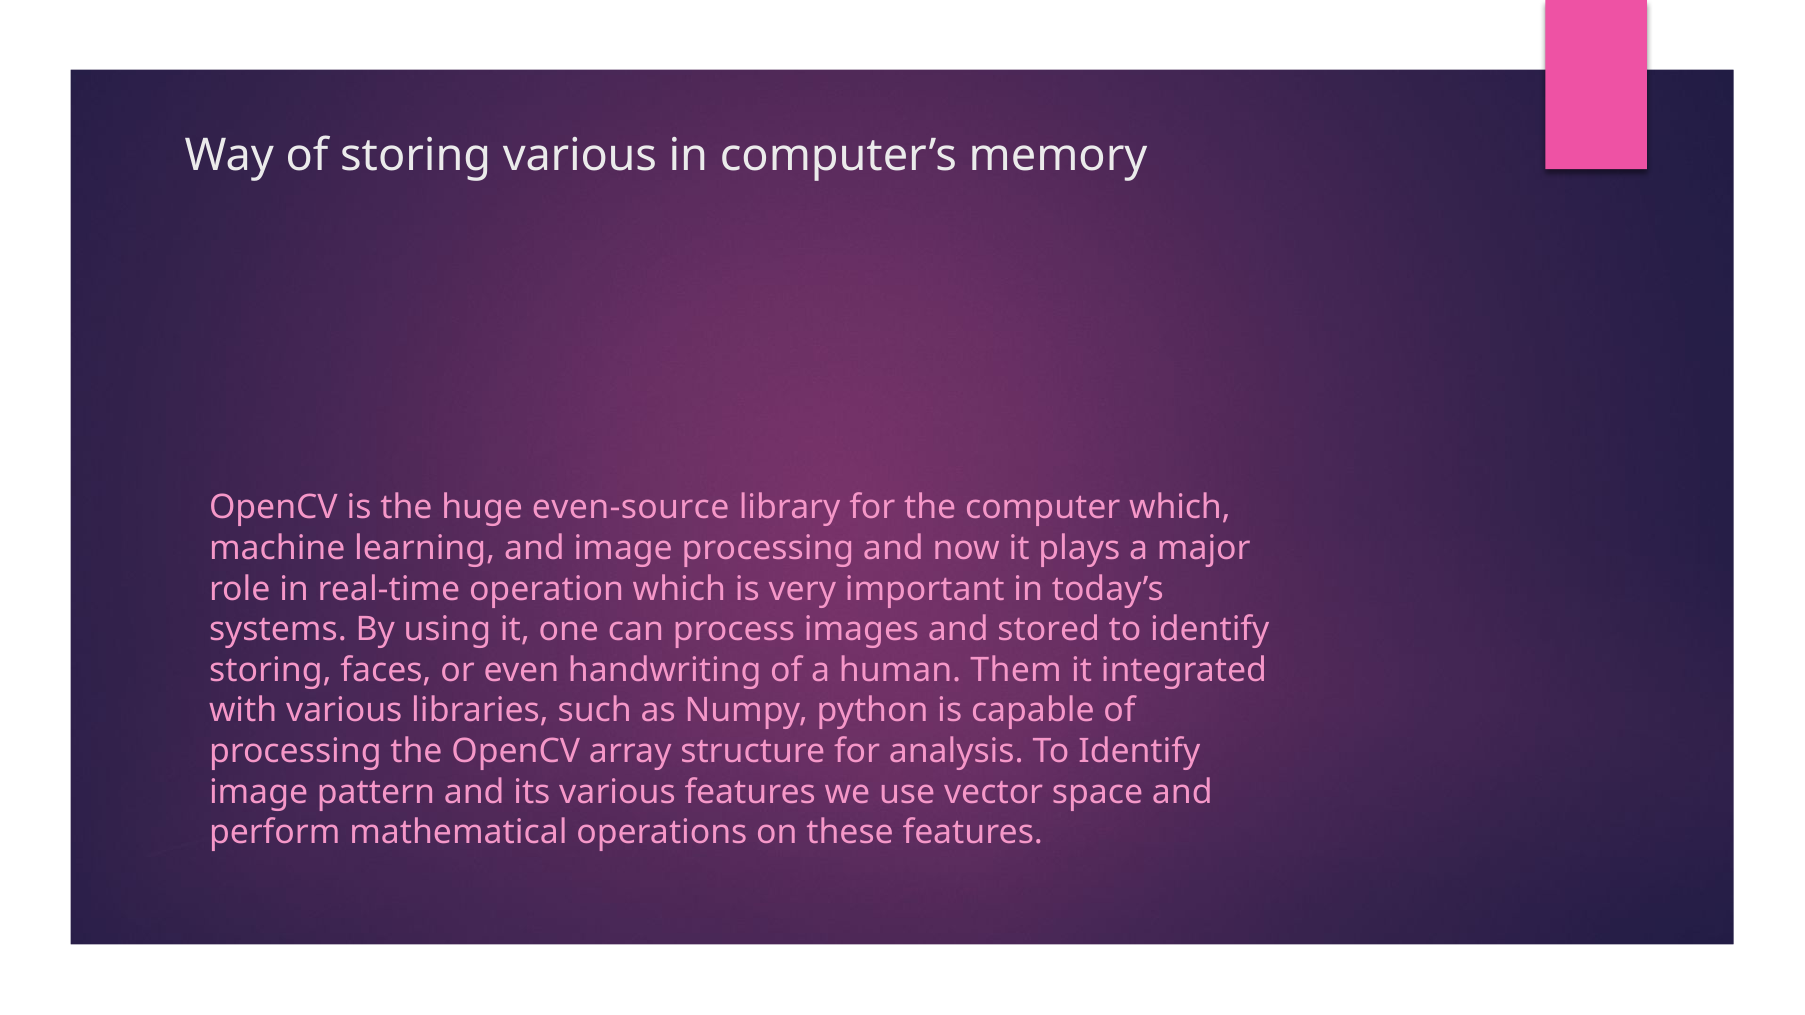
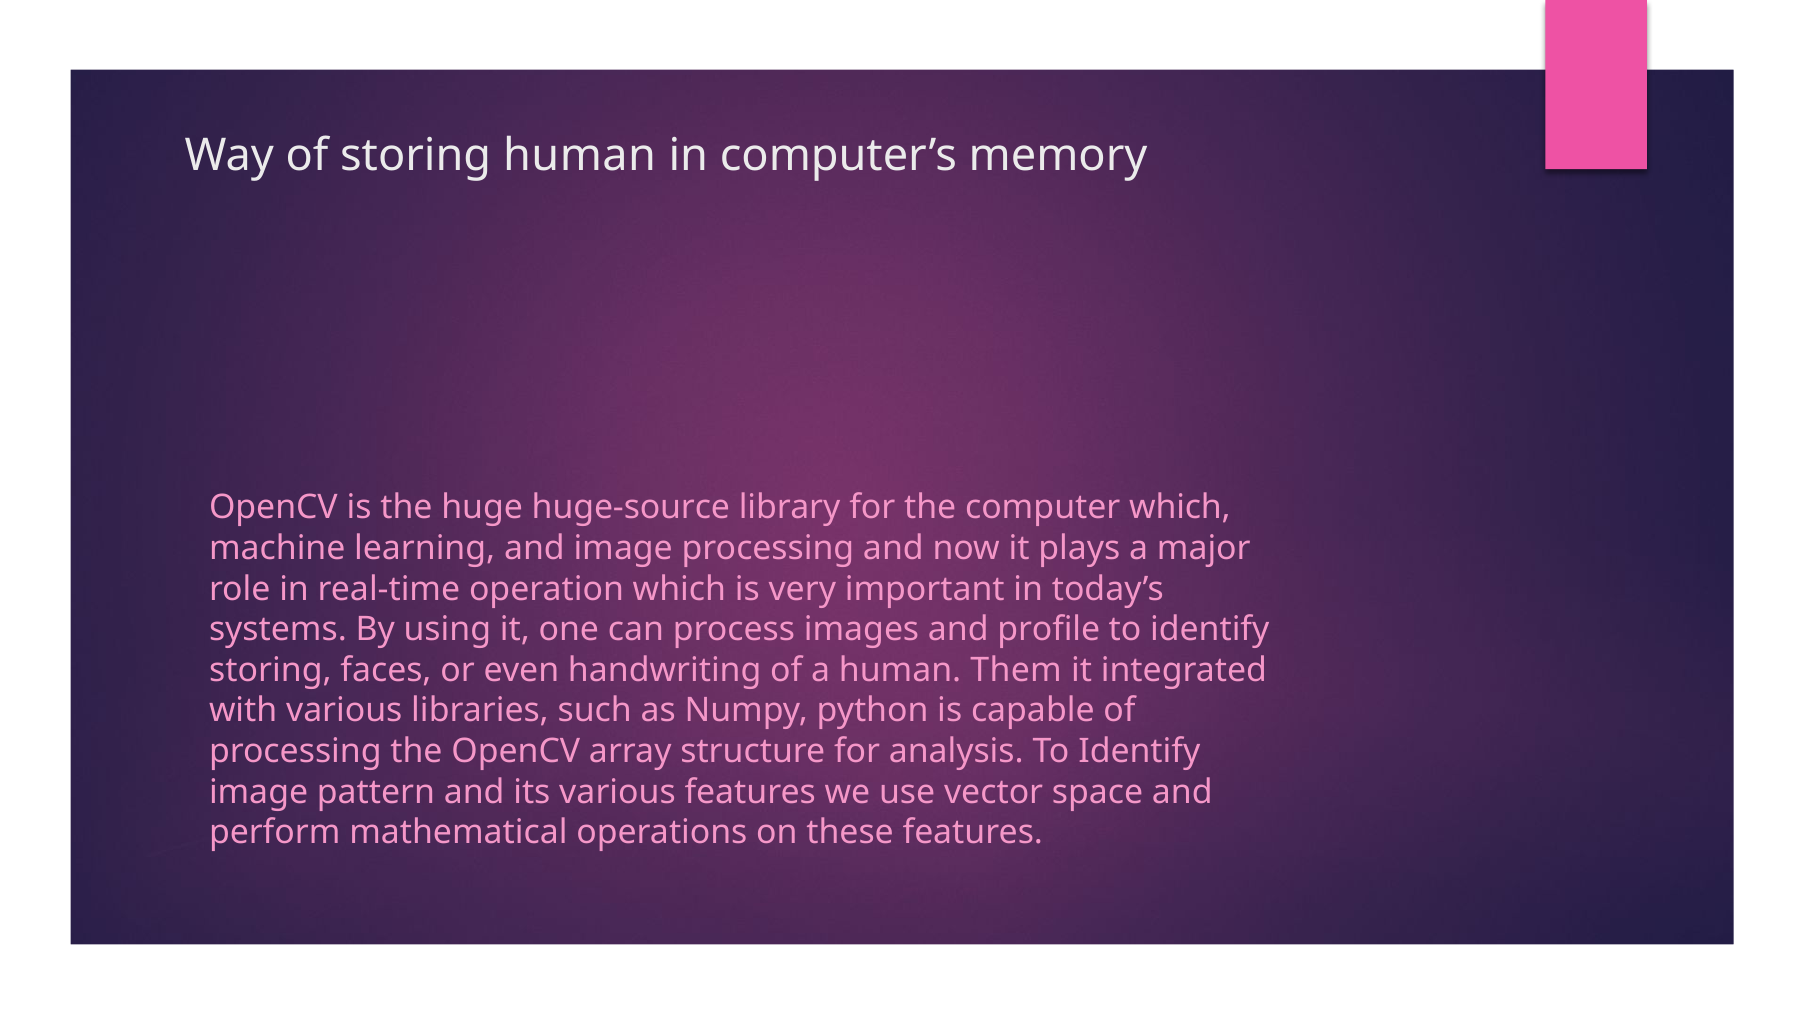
storing various: various -> human
even-source: even-source -> huge-source
stored: stored -> profile
